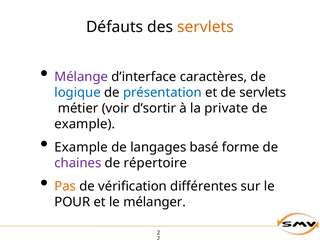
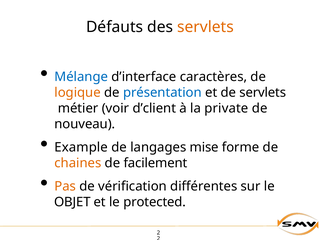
Mélange colour: purple -> blue
logique colour: blue -> orange
d’sortir: d’sortir -> d’client
example at (85, 124): example -> nouveau
basé: basé -> mise
chaines colour: purple -> orange
répertoire: répertoire -> facilement
POUR: POUR -> OBJET
mélanger: mélanger -> protected
